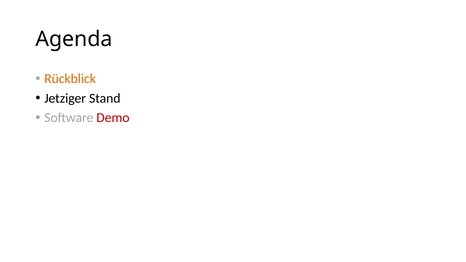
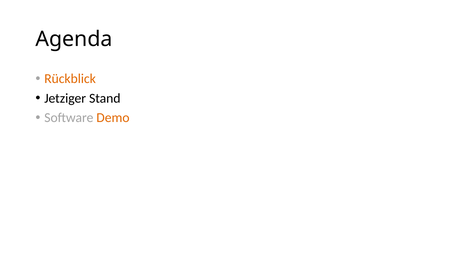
Demo colour: red -> orange
